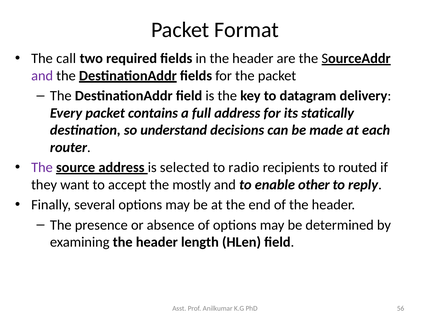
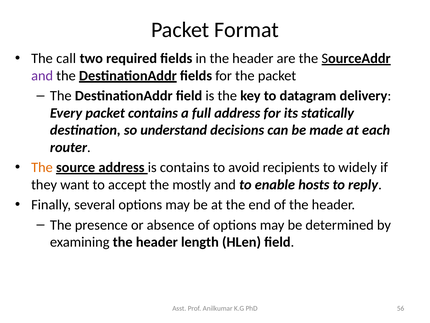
The at (42, 167) colour: purple -> orange
is selected: selected -> contains
radio: radio -> avoid
routed: routed -> widely
other: other -> hosts
